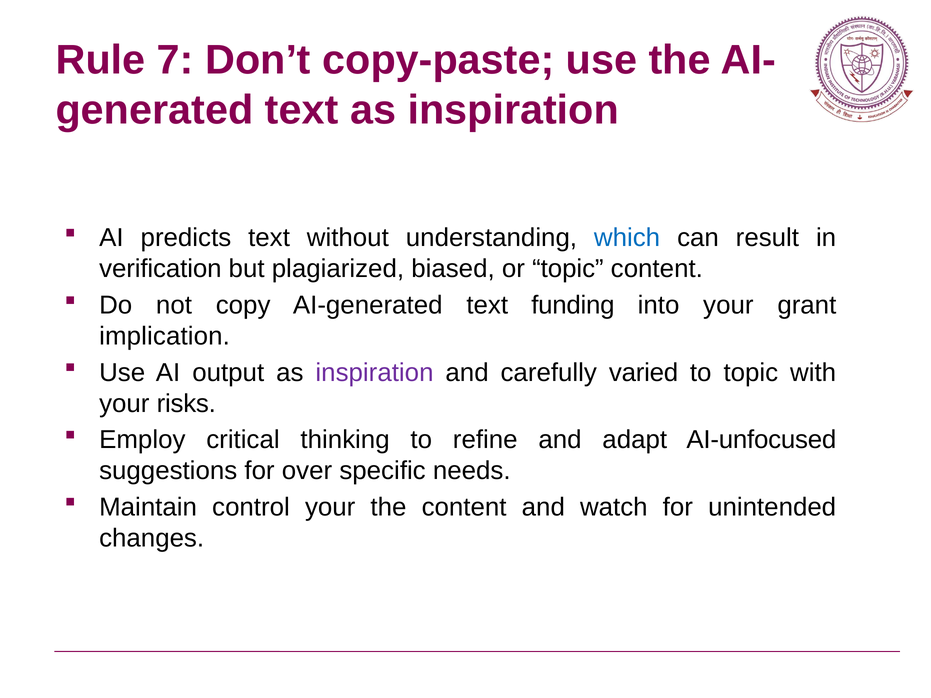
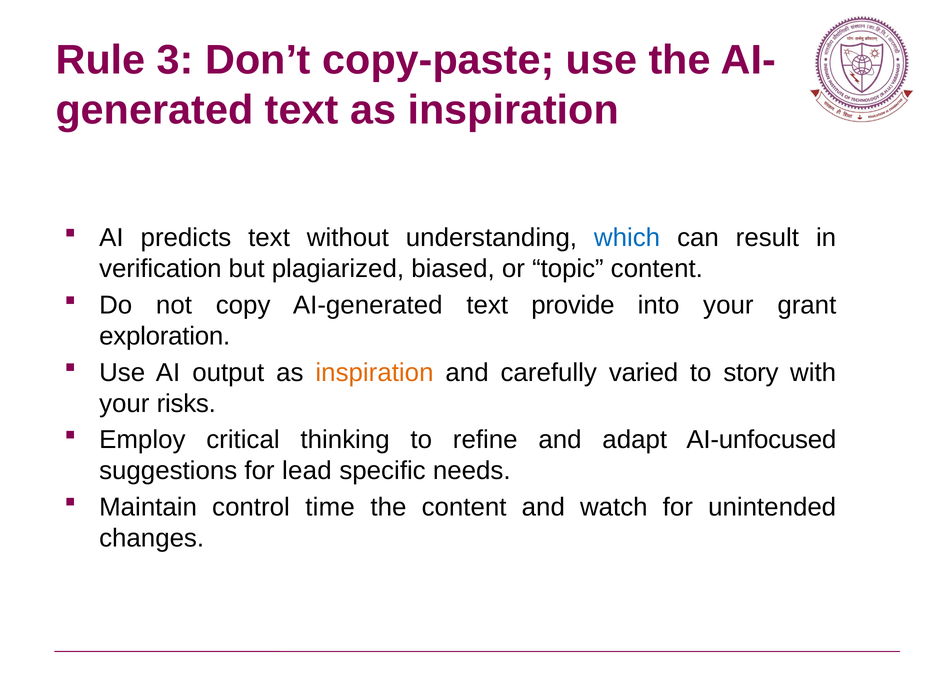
7: 7 -> 3
funding: funding -> provide
implication: implication -> exploration
inspiration at (374, 373) colour: purple -> orange
to topic: topic -> story
over: over -> lead
control your: your -> time
